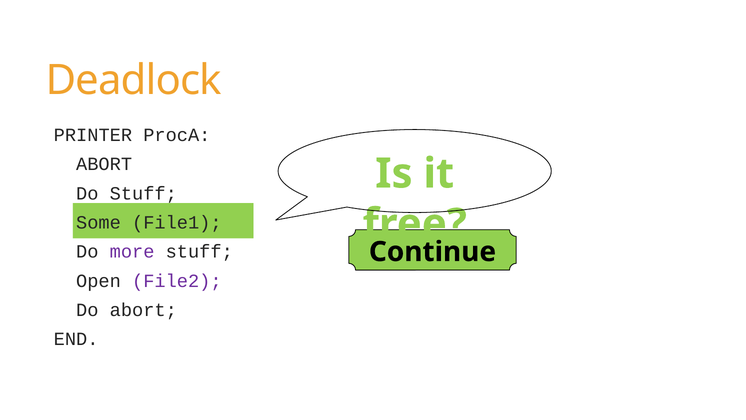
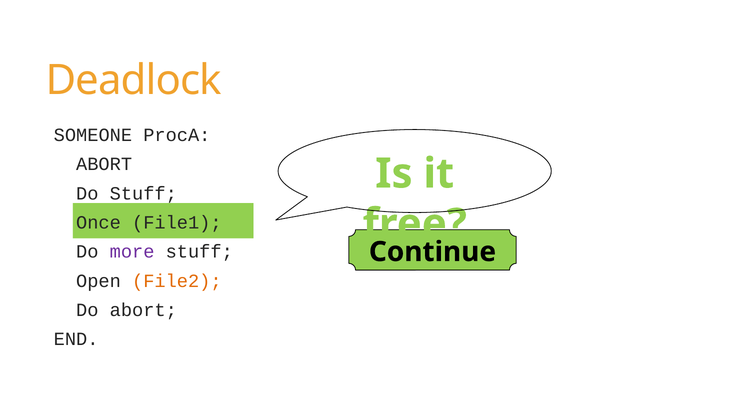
PRINTER: PRINTER -> SOMEONE
Some: Some -> Once
File2 colour: purple -> orange
